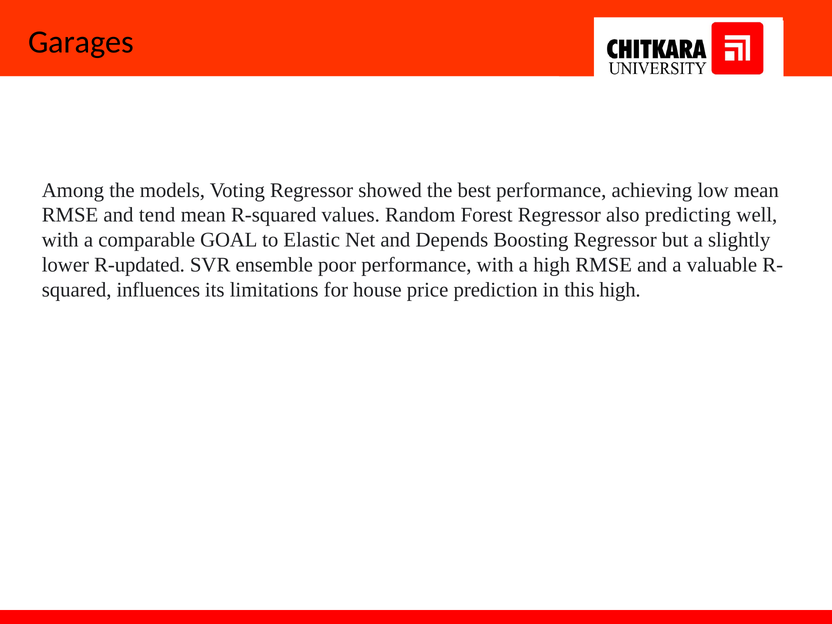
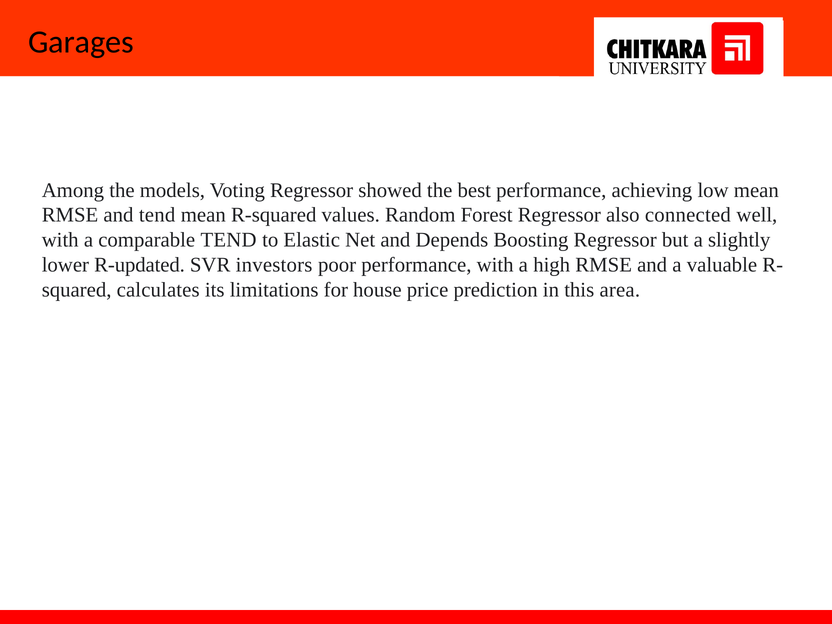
predicting: predicting -> connected
comparable GOAL: GOAL -> TEND
ensemble: ensemble -> investors
influences: influences -> calculates
this high: high -> area
